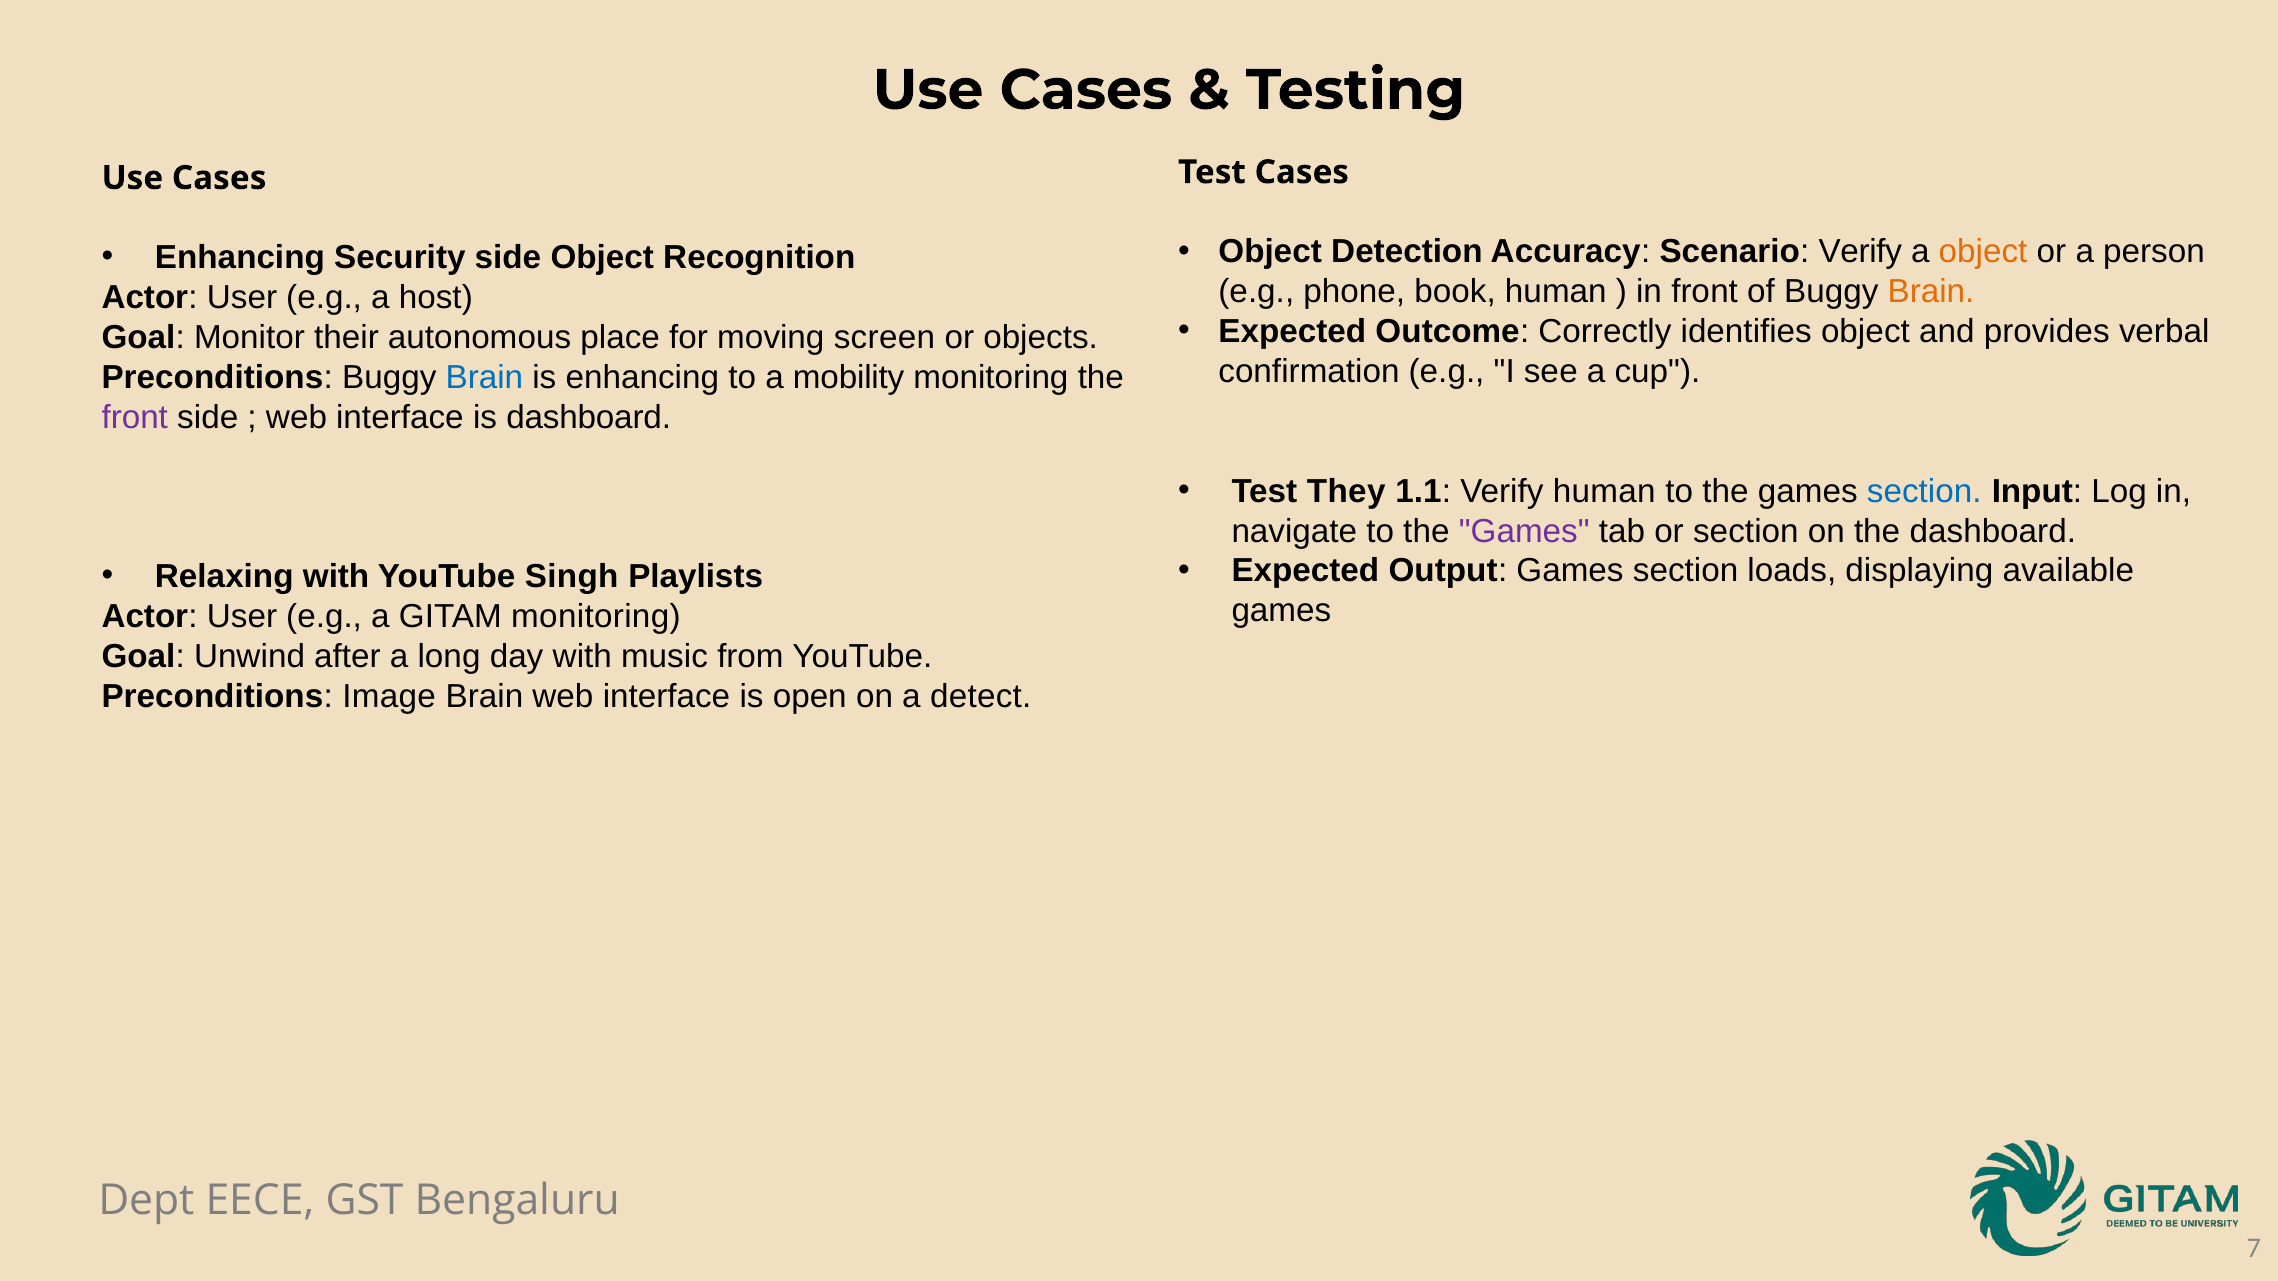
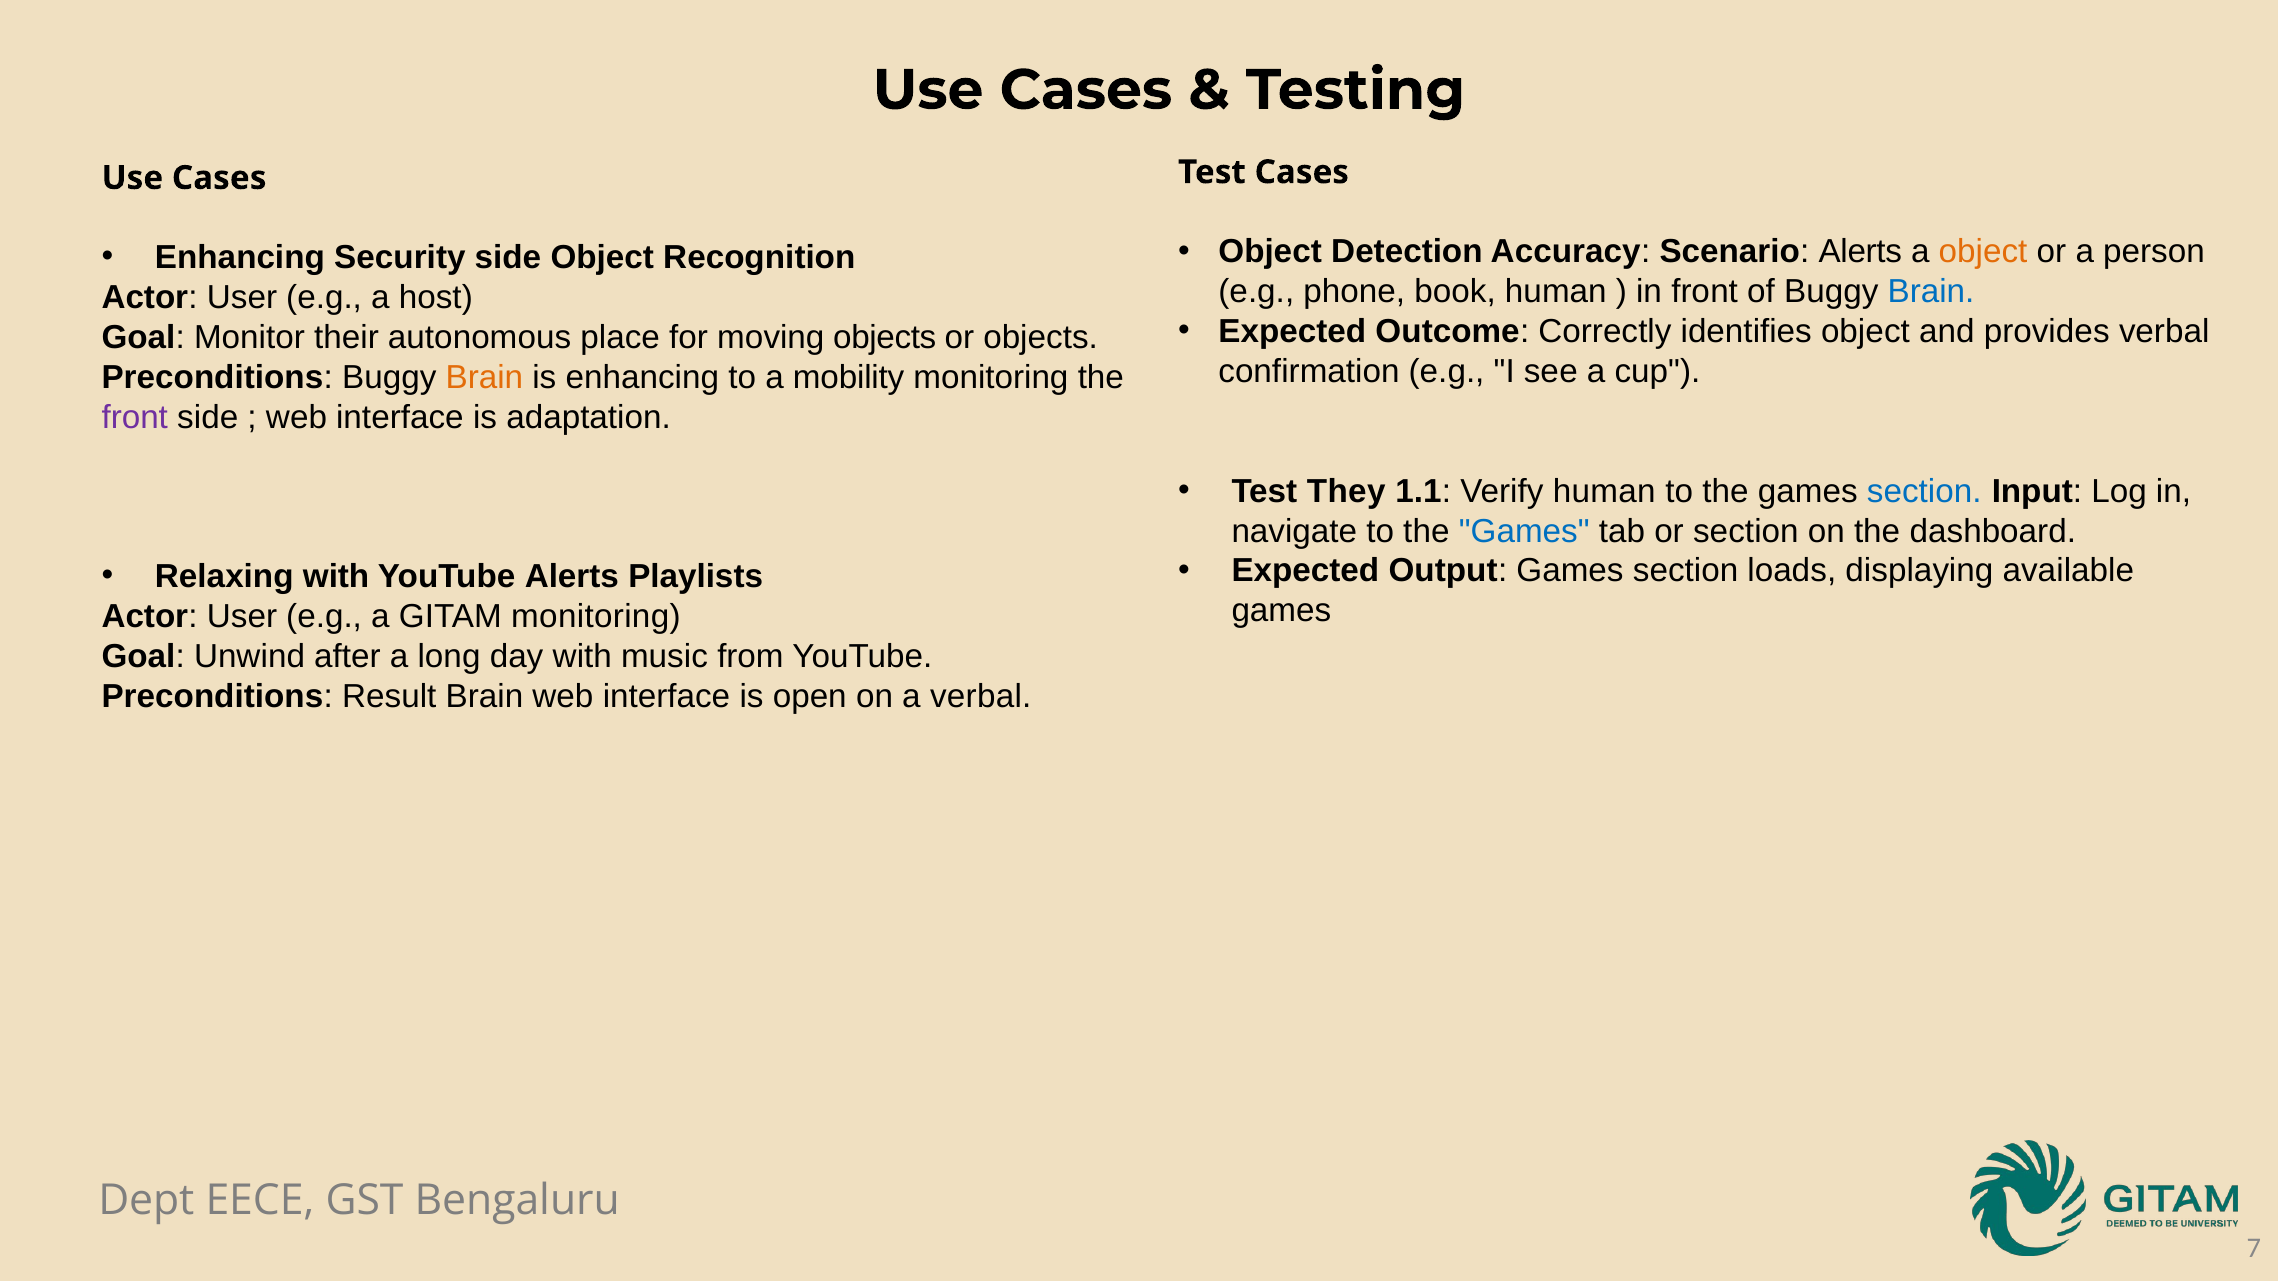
Scenario Verify: Verify -> Alerts
Brain at (1931, 292) colour: orange -> blue
moving screen: screen -> objects
Brain at (484, 377) colour: blue -> orange
is dashboard: dashboard -> adaptation
Games at (1524, 531) colour: purple -> blue
YouTube Singh: Singh -> Alerts
Image: Image -> Result
a detect: detect -> verbal
